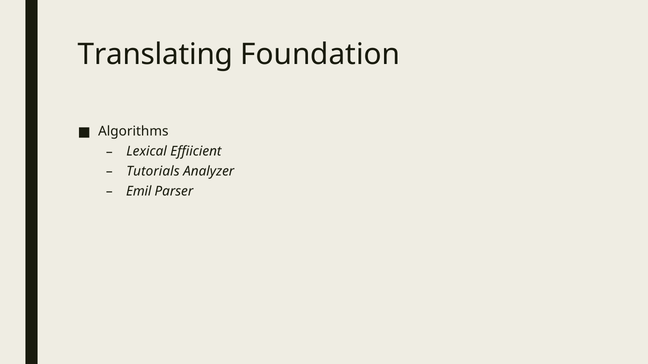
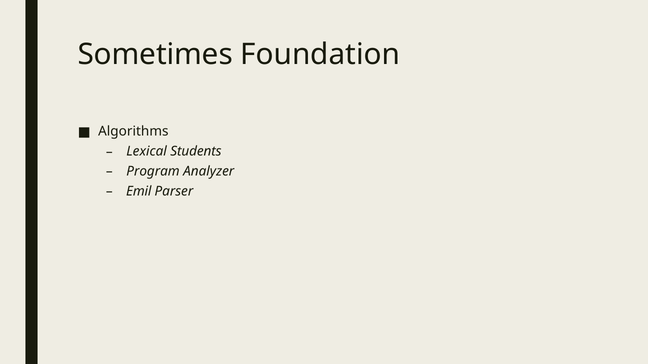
Translating: Translating -> Sometimes
Effiicient: Effiicient -> Students
Tutorials: Tutorials -> Program
